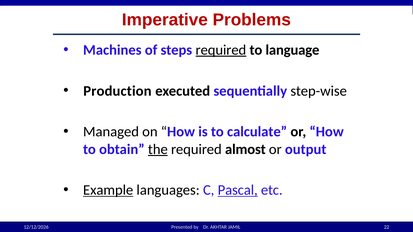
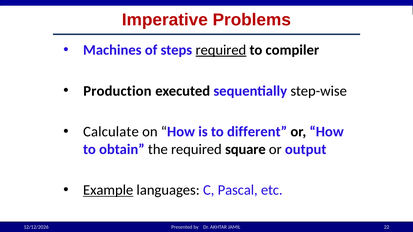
language: language -> compiler
Managed: Managed -> Calculate
calculate: calculate -> different
the underline: present -> none
almost: almost -> square
Pascal underline: present -> none
